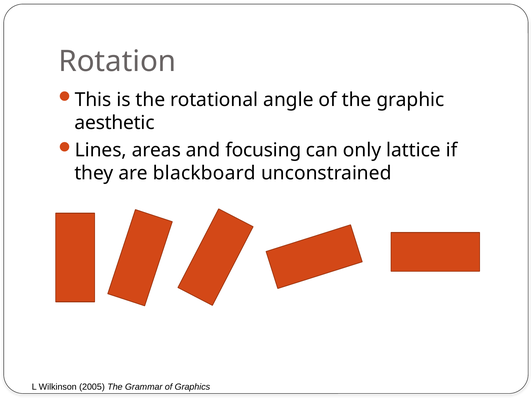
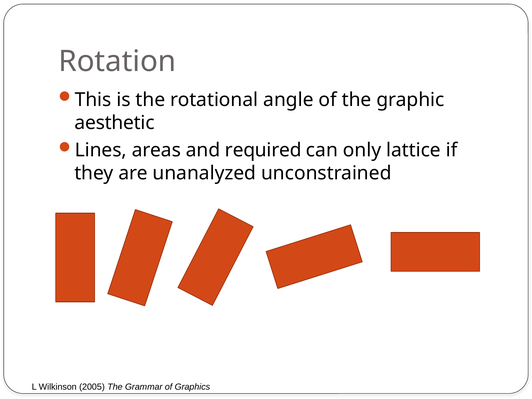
focusing: focusing -> required
blackboard: blackboard -> unanalyzed
